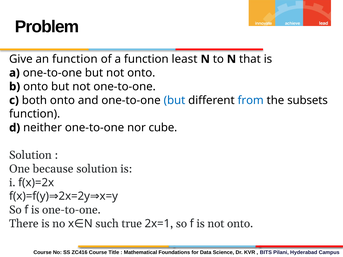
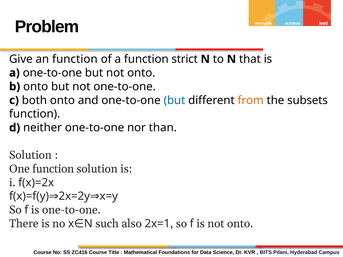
least: least -> strict
from colour: blue -> orange
cube: cube -> than
One because: because -> function
true: true -> also
